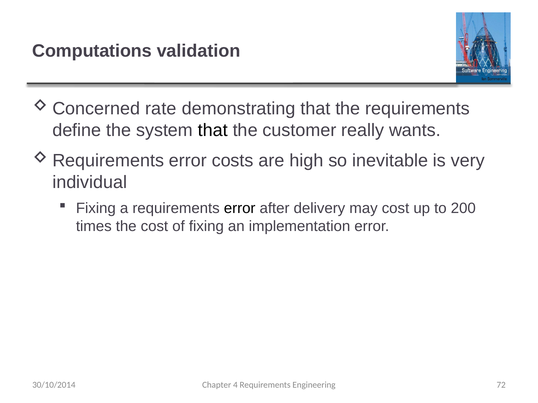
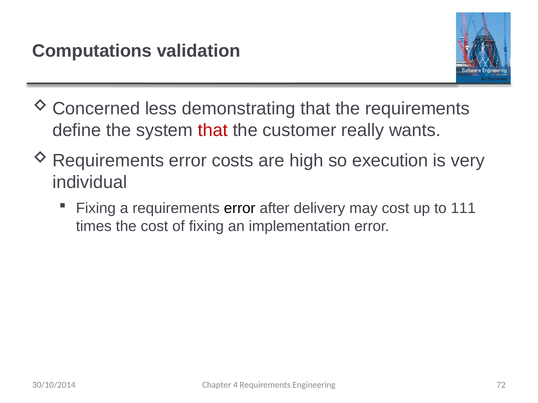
rate: rate -> less
that at (213, 130) colour: black -> red
inevitable: inevitable -> execution
200: 200 -> 111
